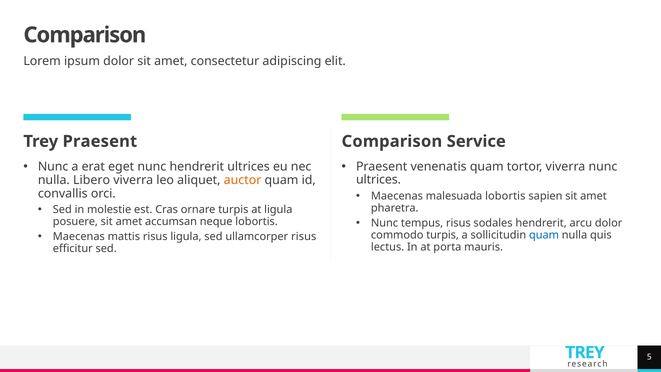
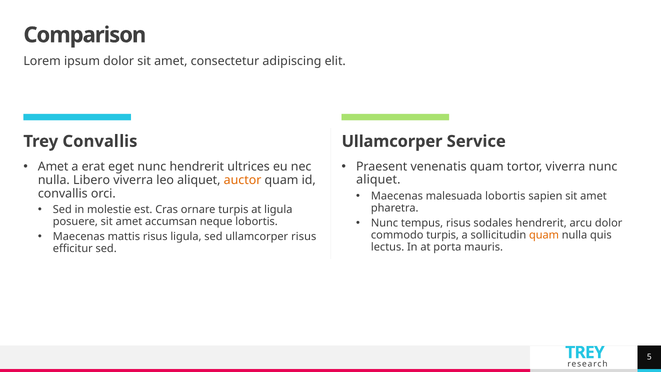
Trey Praesent: Praesent -> Convallis
Comparison at (392, 141): Comparison -> Ullamcorper
Nunc at (53, 167): Nunc -> Amet
ultrices at (378, 180): ultrices -> aliquet
quam at (544, 235) colour: blue -> orange
